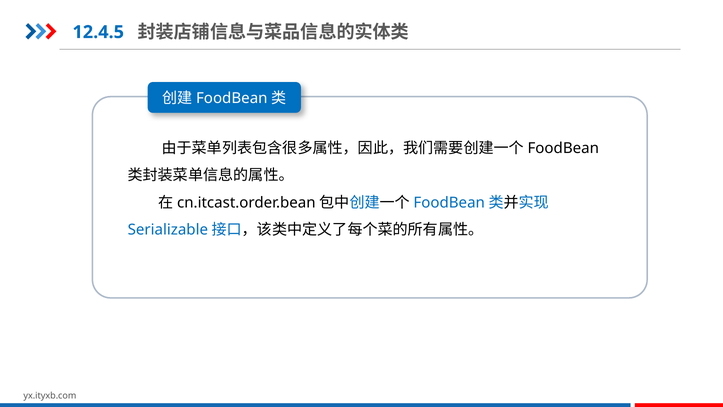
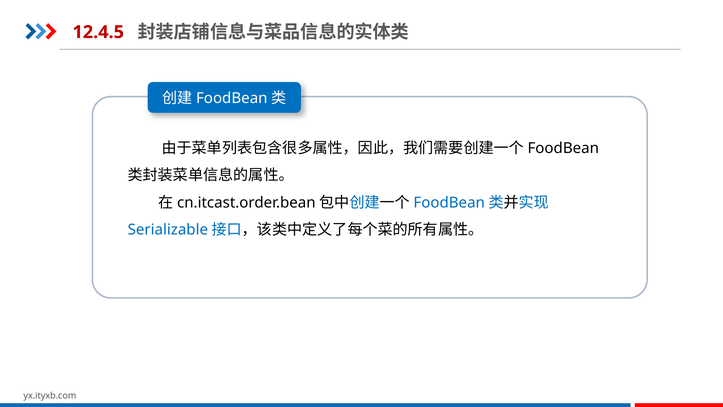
12.4.5 colour: blue -> red
